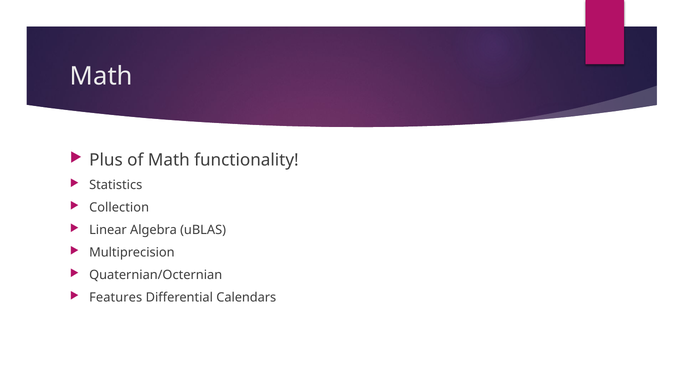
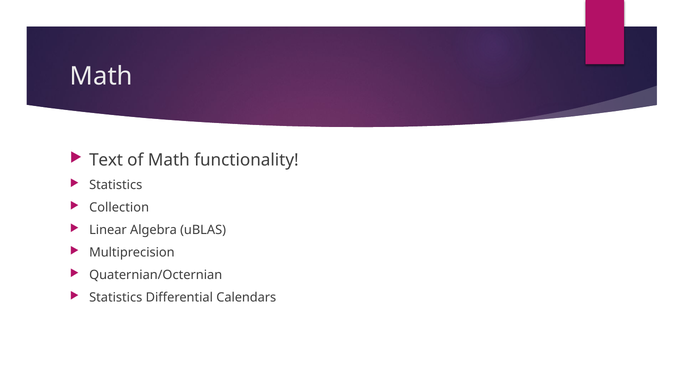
Plus: Plus -> Text
Features at (116, 297): Features -> Statistics
